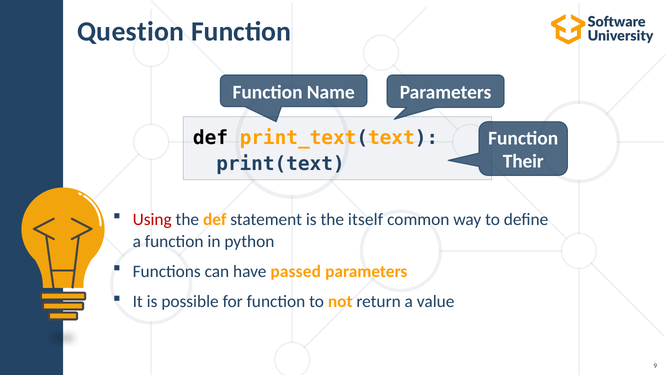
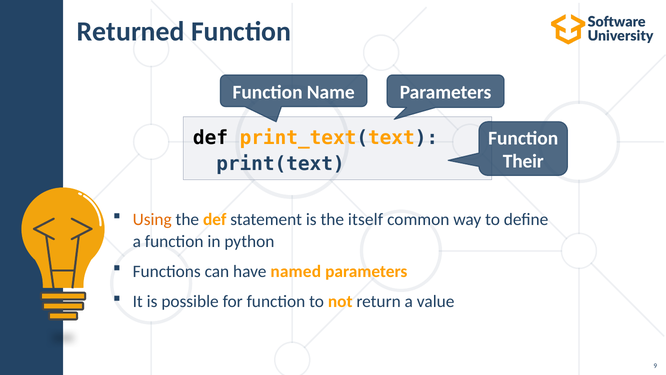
Question: Question -> Returned
Using colour: red -> orange
passed: passed -> named
